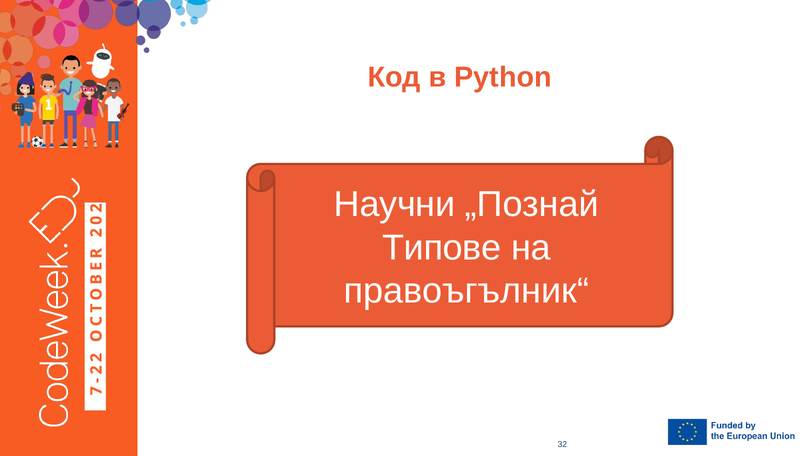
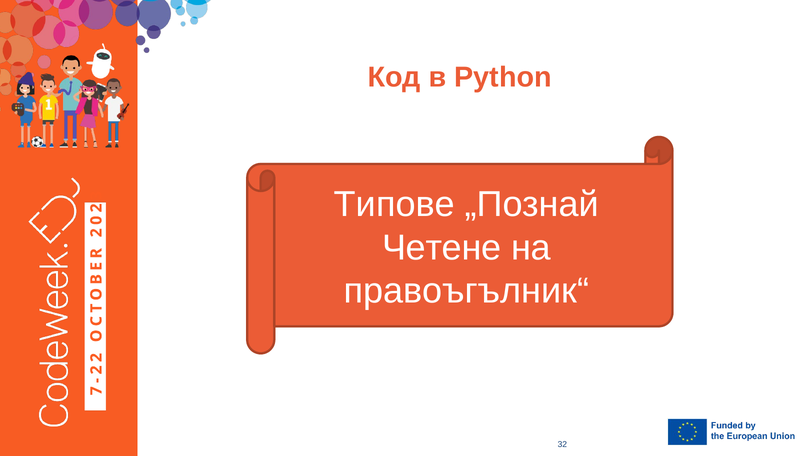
Научни: Научни -> Tипове
Tипове: Tипове -> Четене
